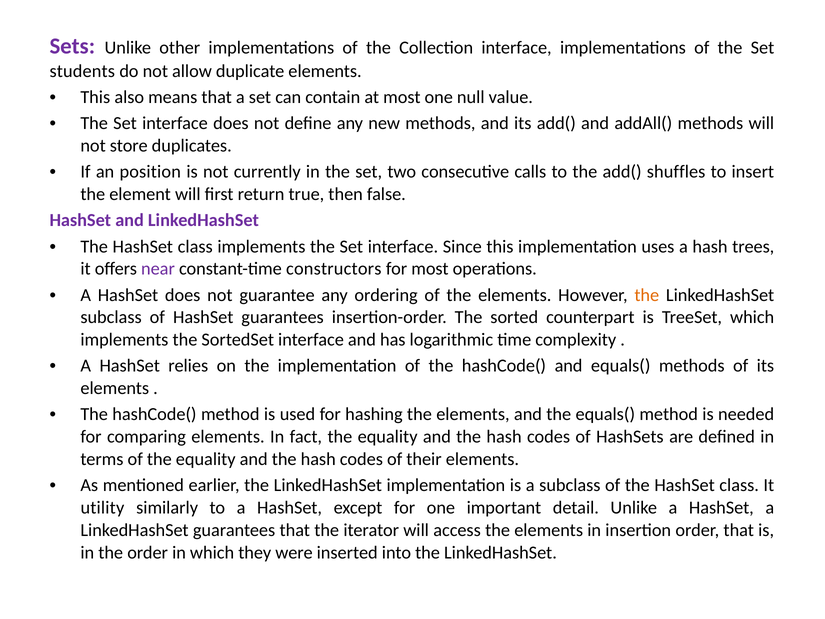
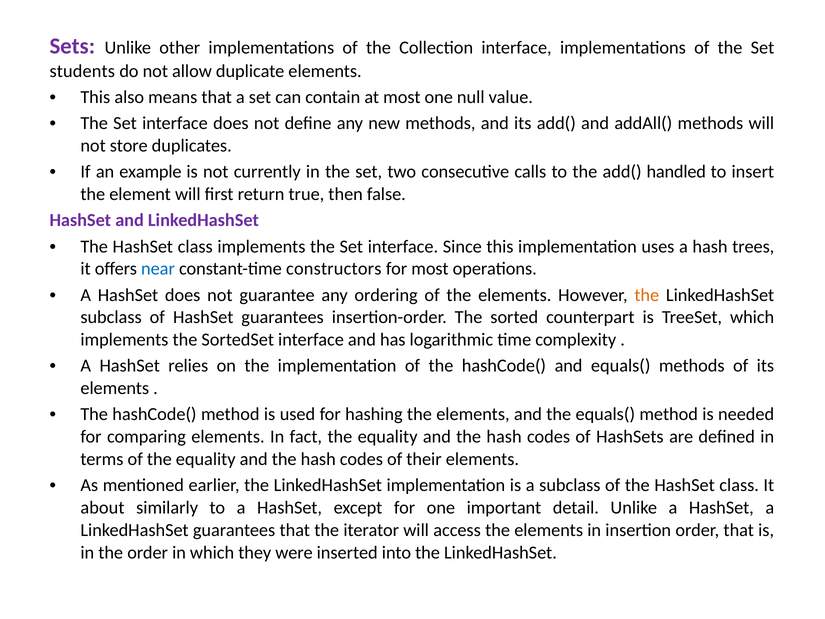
position: position -> example
shuffles: shuffles -> handled
near colour: purple -> blue
utility: utility -> about
